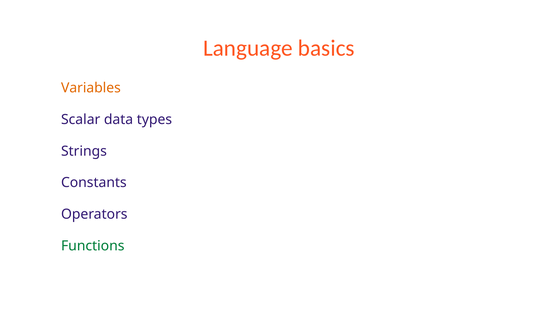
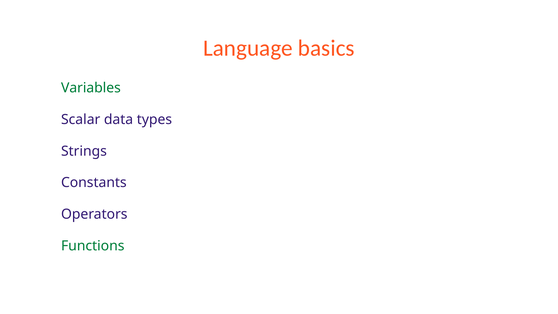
Variables colour: orange -> green
